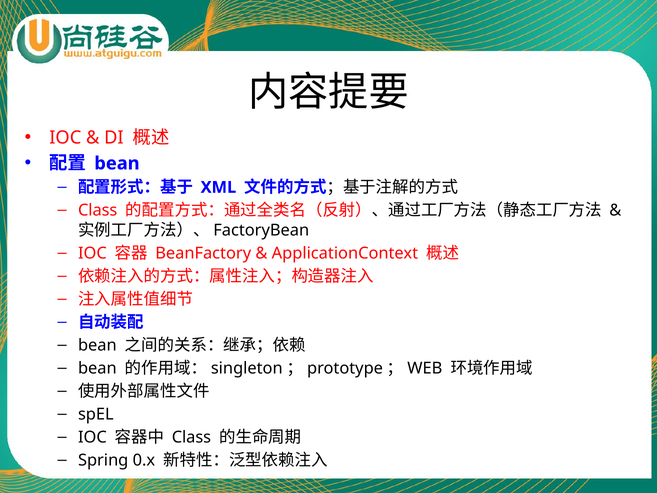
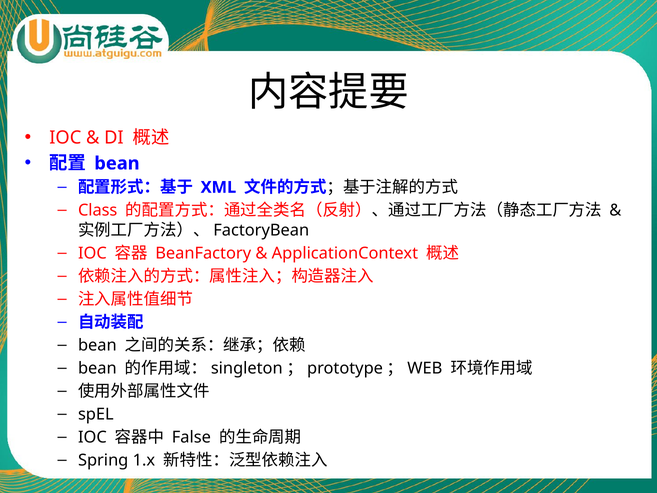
Class at (191, 437): Class -> False
0.x: 0.x -> 1.x
